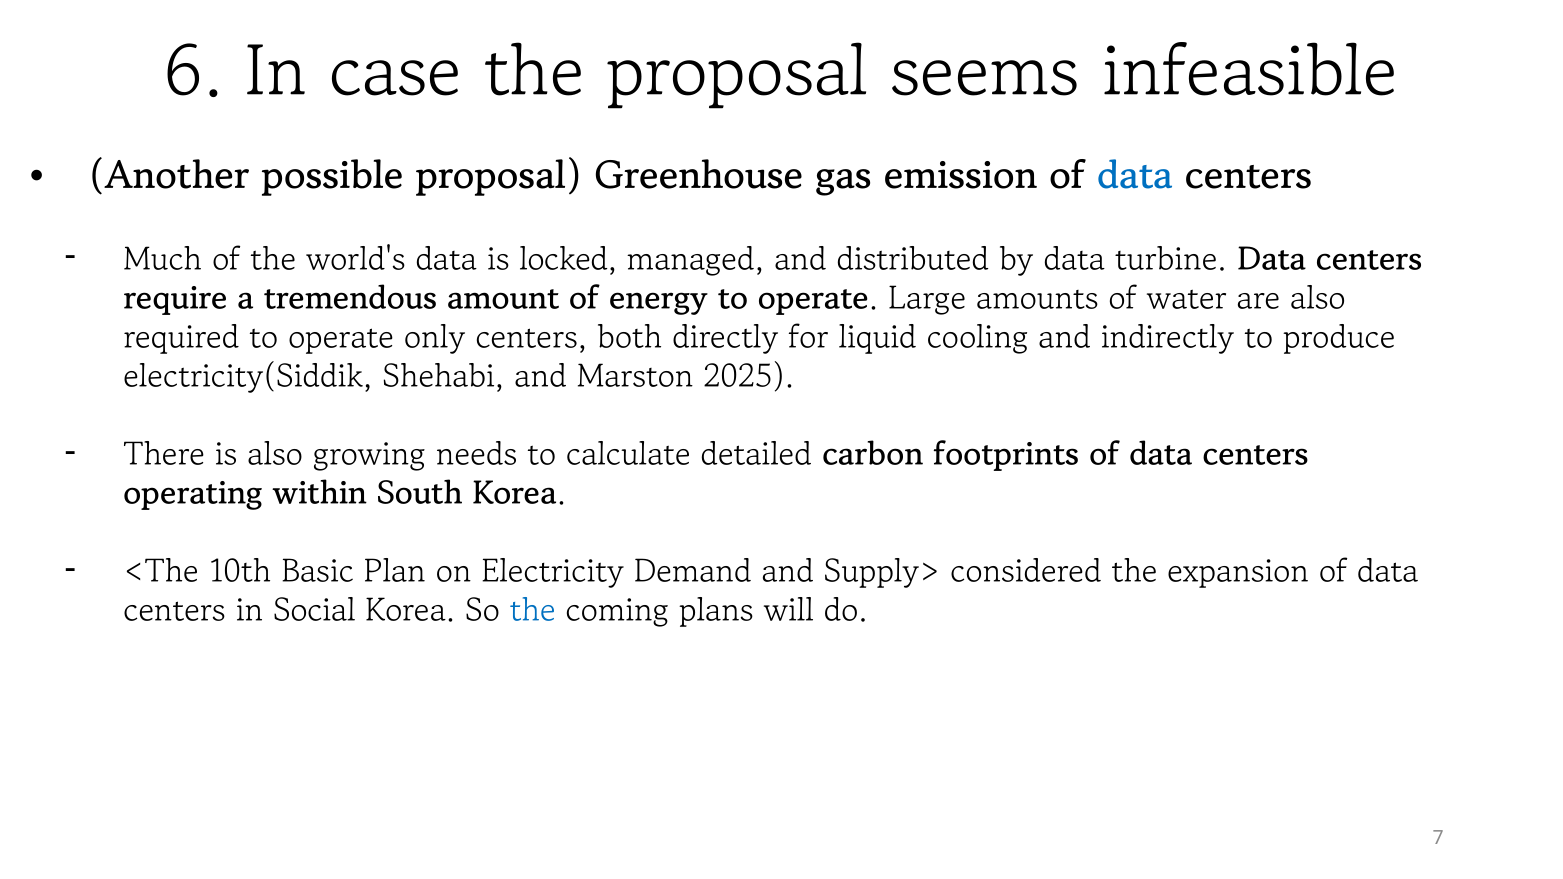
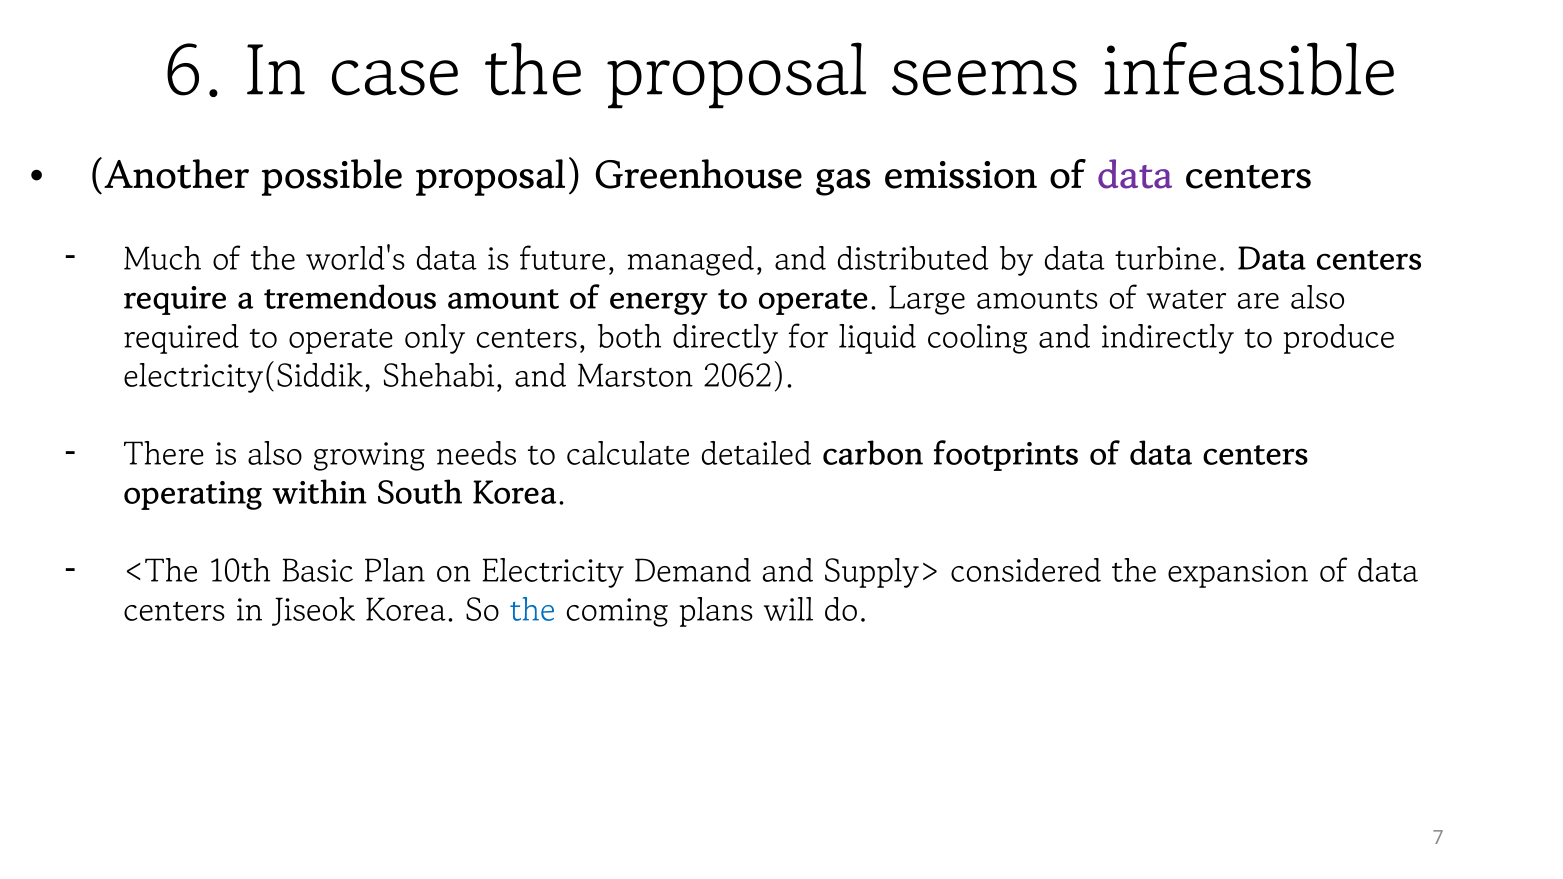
data at (1135, 178) colour: blue -> purple
locked: locked -> future
2025: 2025 -> 2062
Social: Social -> Jiseok
